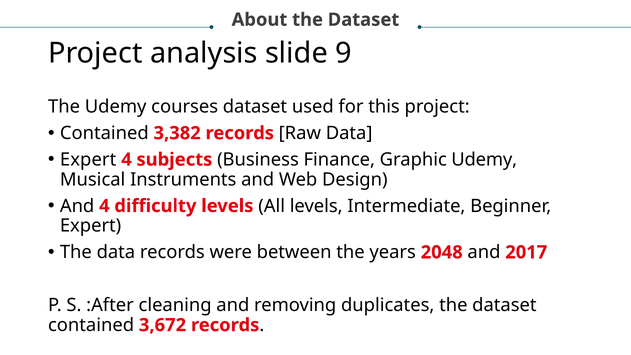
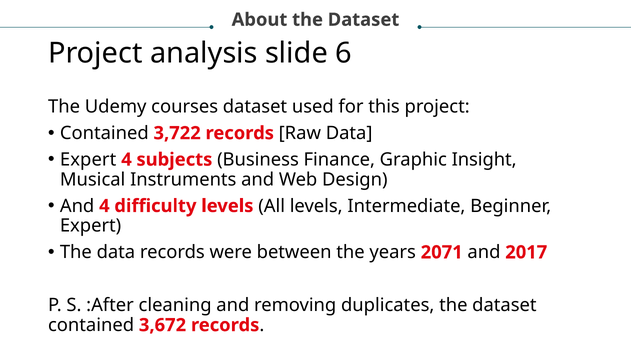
9: 9 -> 6
3,382: 3,382 -> 3,722
Graphic Udemy: Udemy -> Insight
2048: 2048 -> 2071
